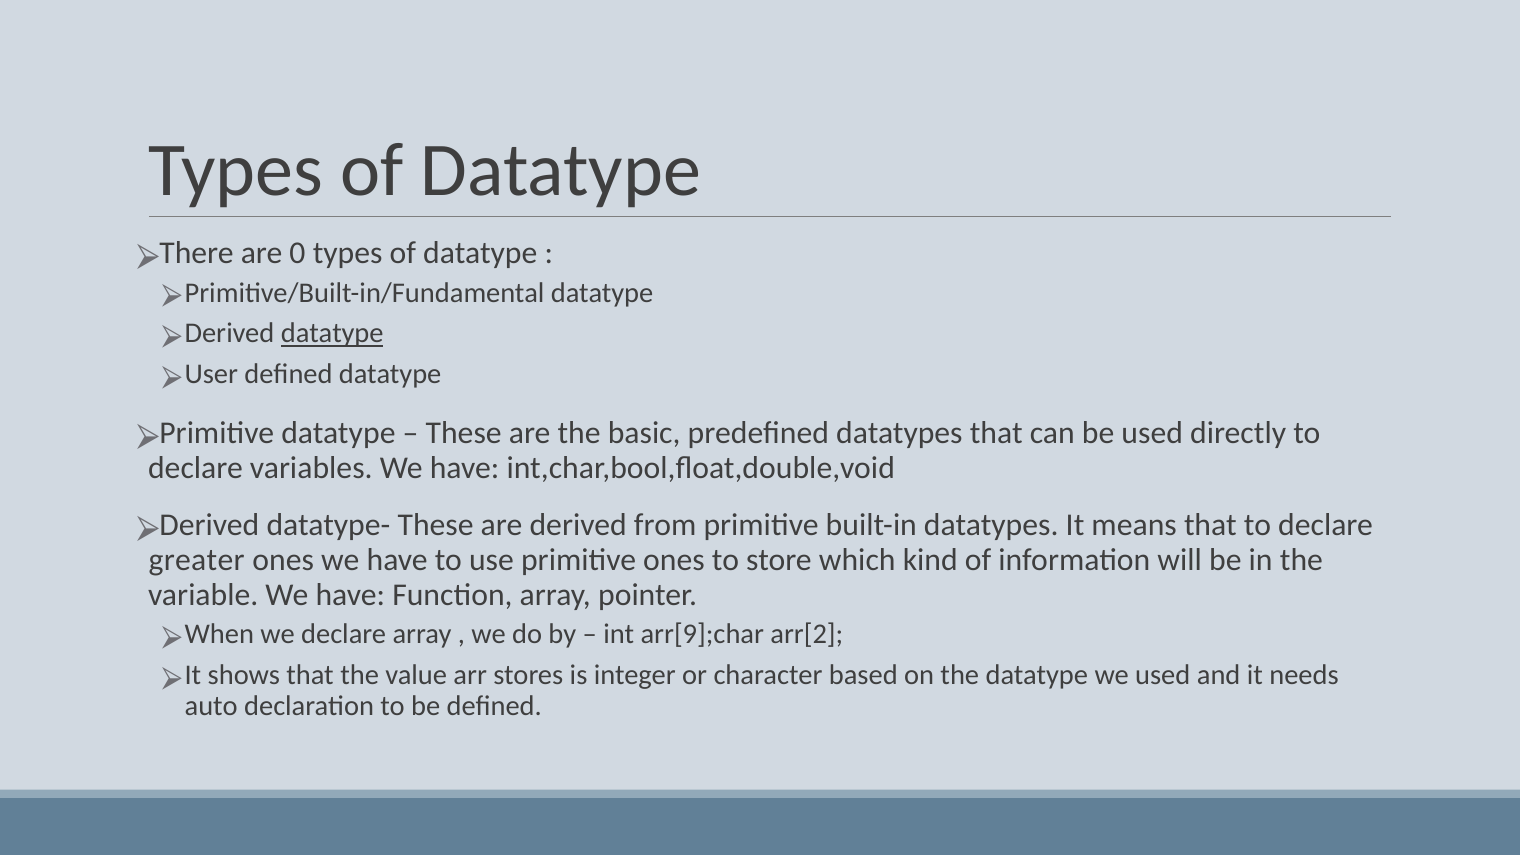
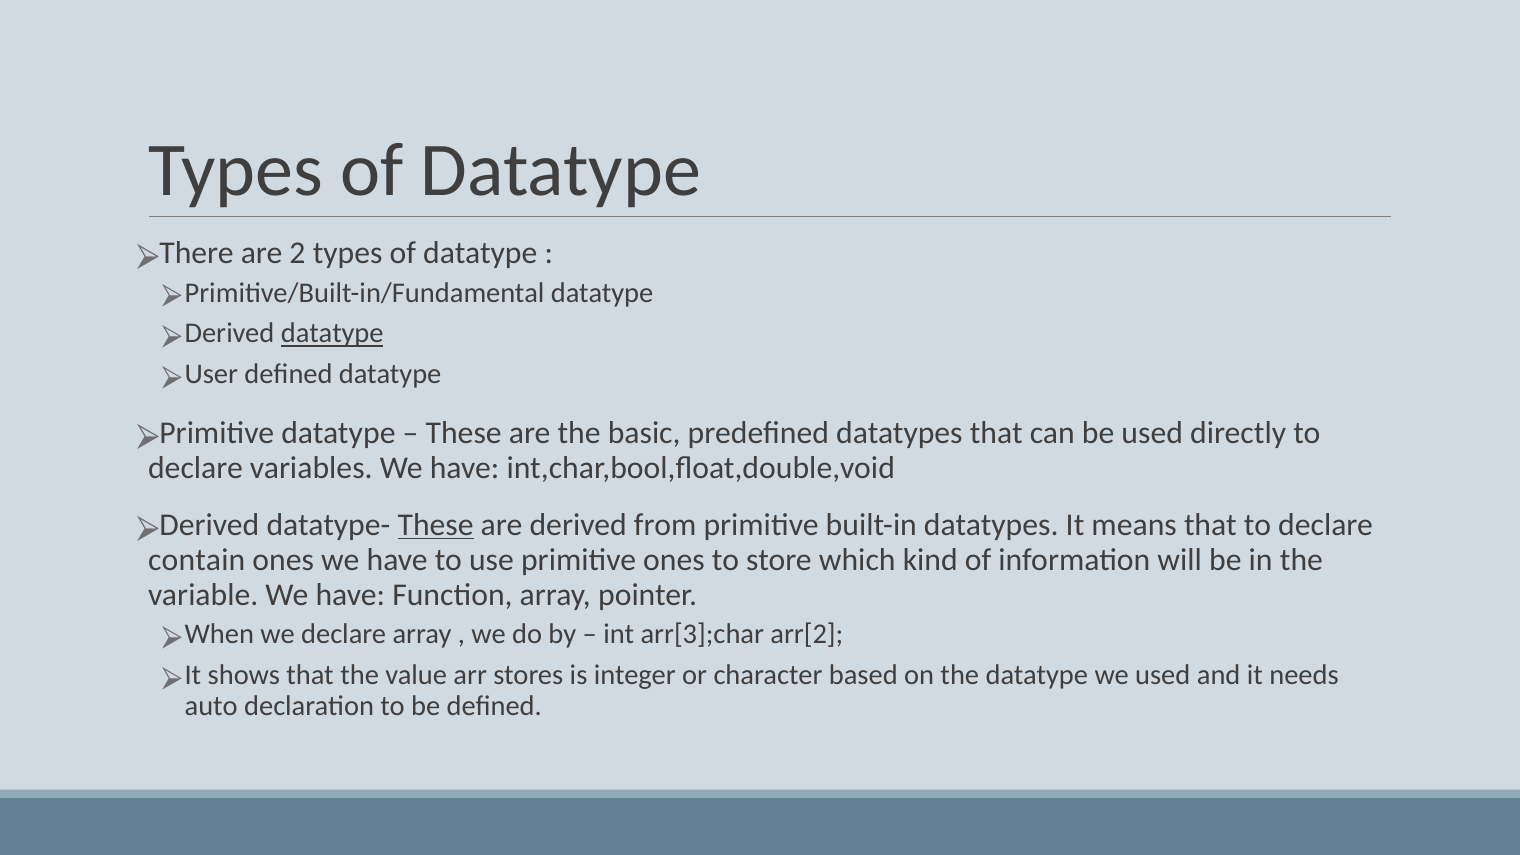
0: 0 -> 2
These at (436, 525) underline: none -> present
greater: greater -> contain
arr[9];char: arr[9];char -> arr[3];char
